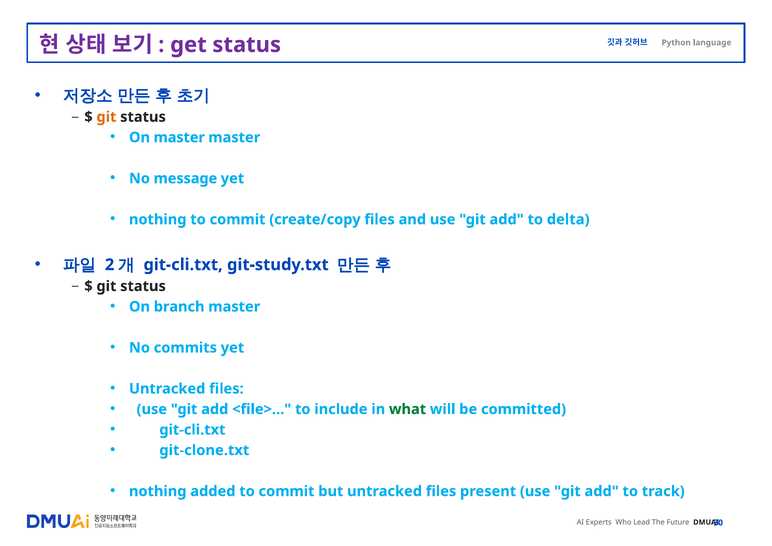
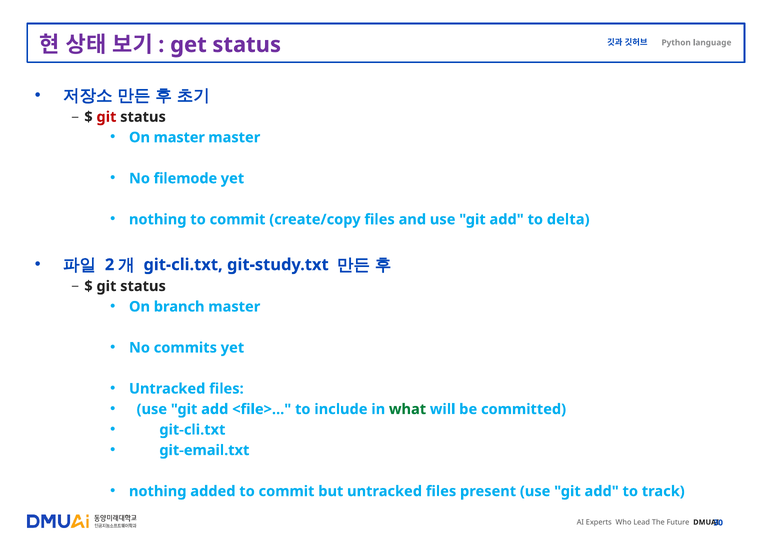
git at (106, 117) colour: orange -> red
message: message -> filemode
git-clone.txt: git-clone.txt -> git-email.txt
